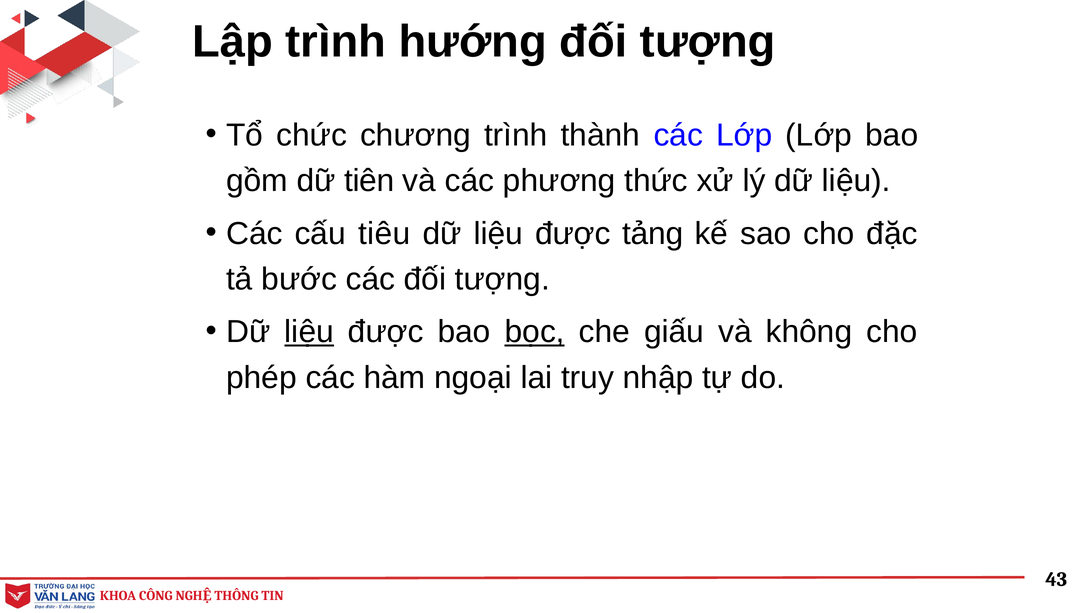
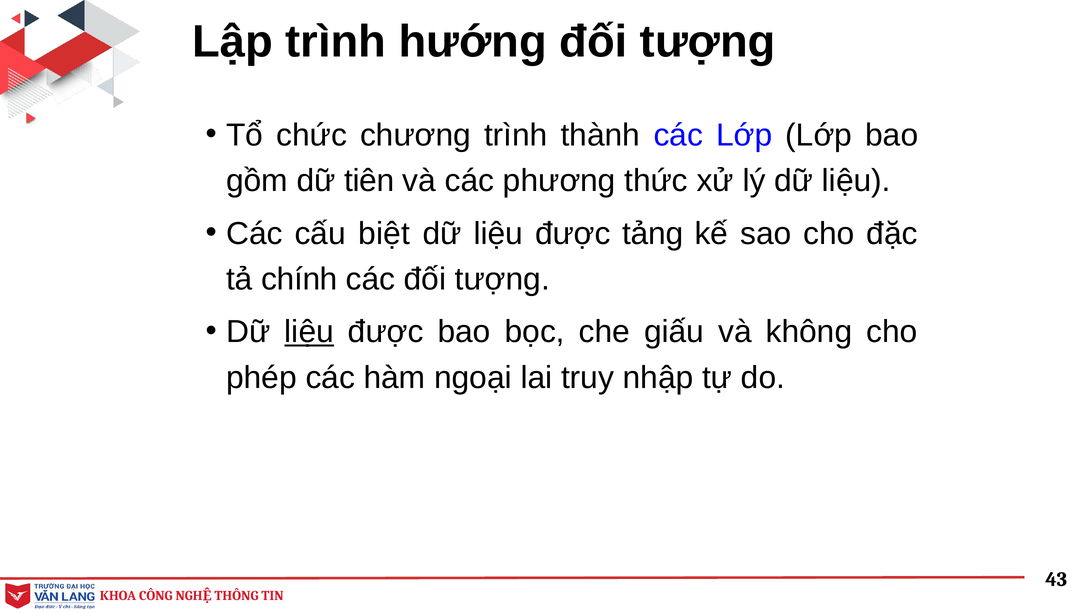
tiêu: tiêu -> biệt
bước: bước -> chính
bọc underline: present -> none
